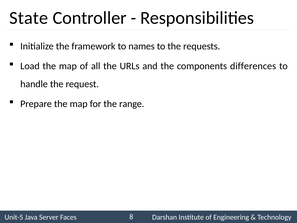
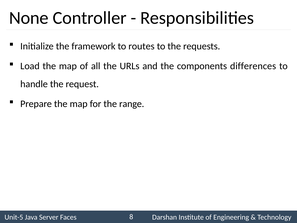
State: State -> None
names: names -> routes
